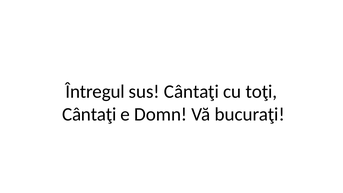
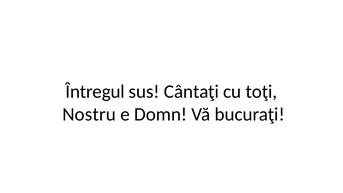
Cântaţi at (89, 114): Cântaţi -> Nostru
